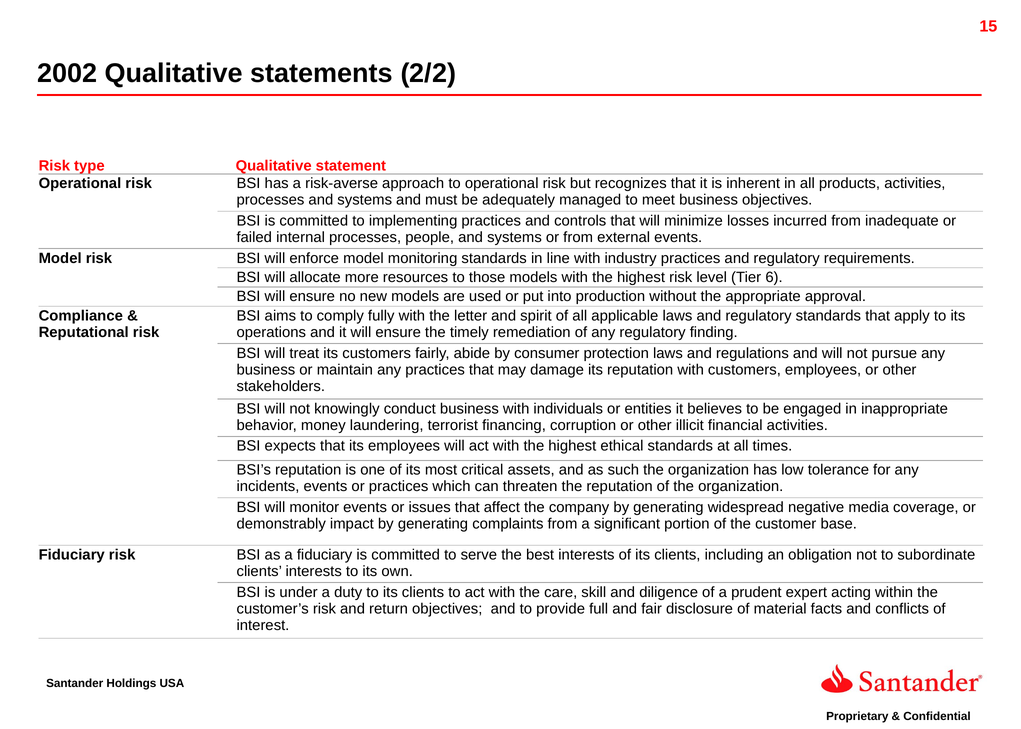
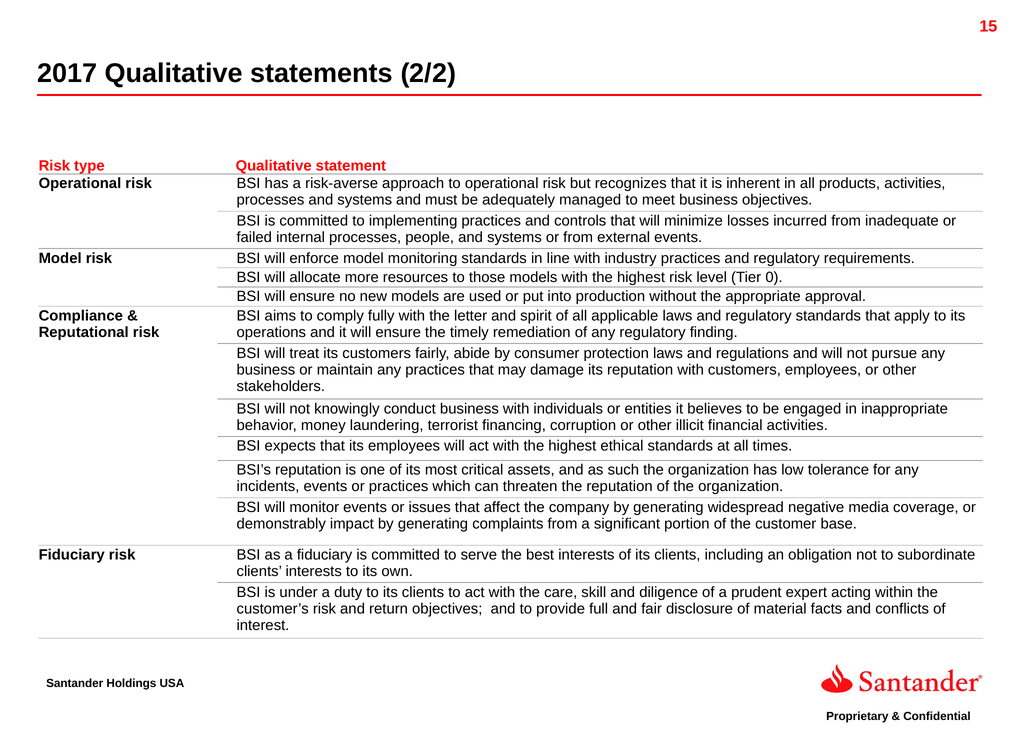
2002: 2002 -> 2017
6: 6 -> 0
